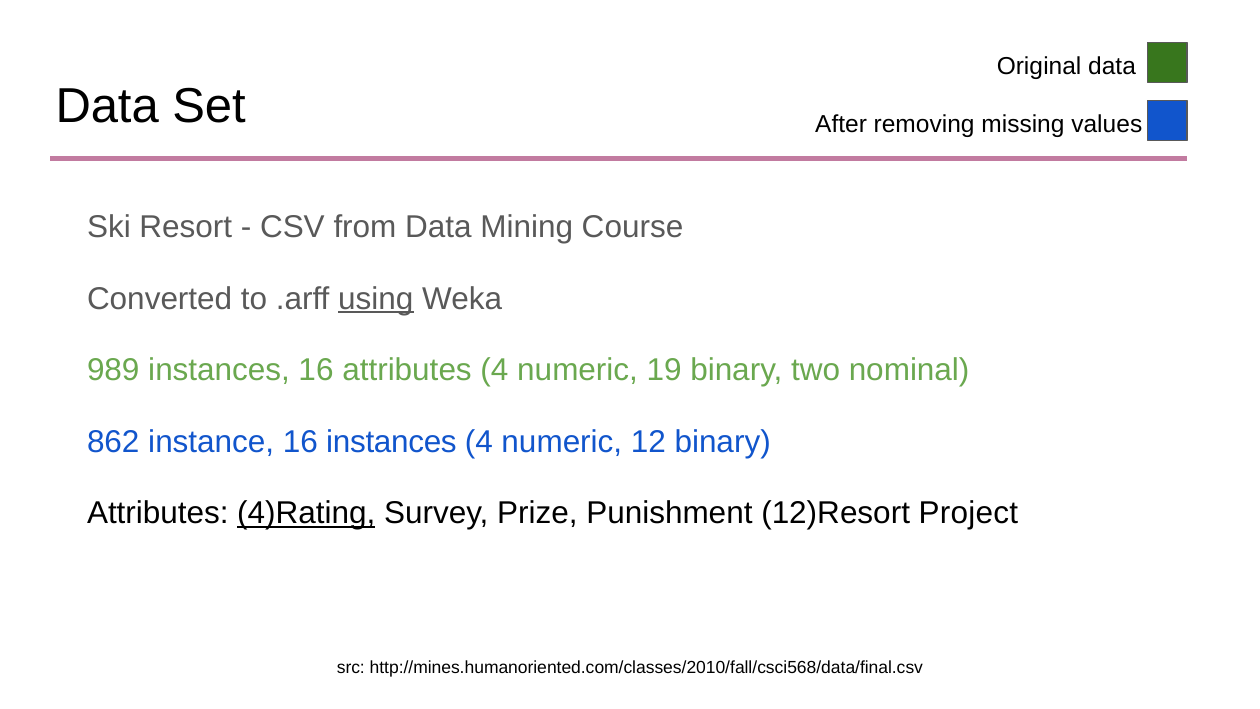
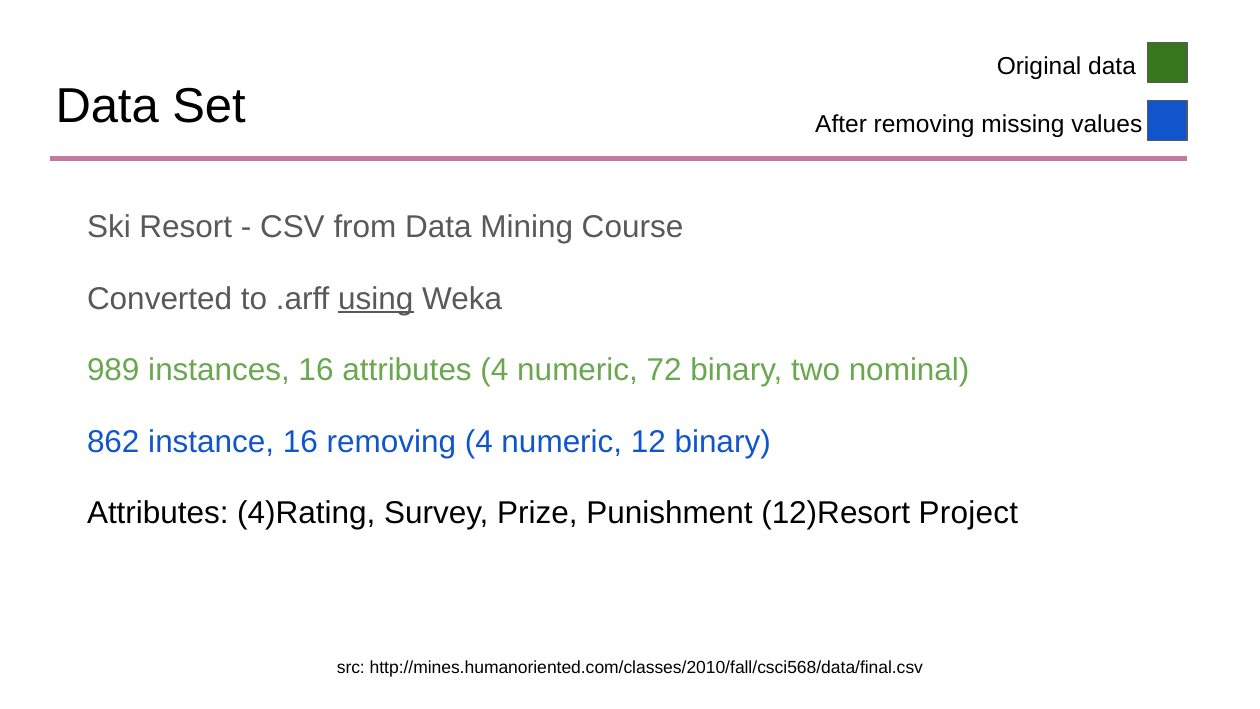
19: 19 -> 72
16 instances: instances -> removing
4)Rating underline: present -> none
